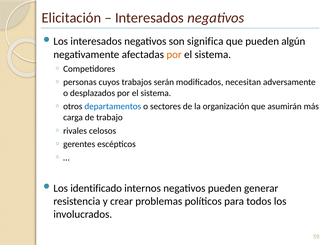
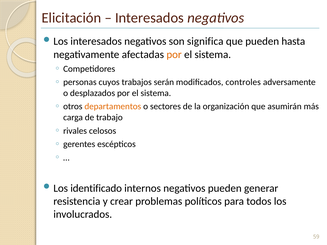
algún: algún -> hasta
necesitan: necesitan -> controles
departamentos colour: blue -> orange
